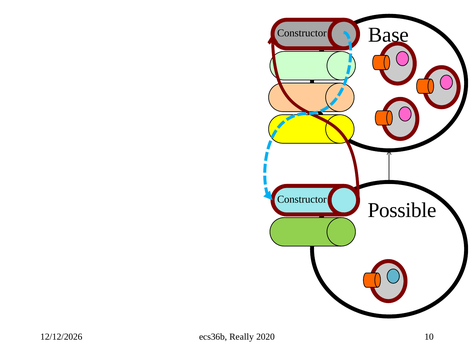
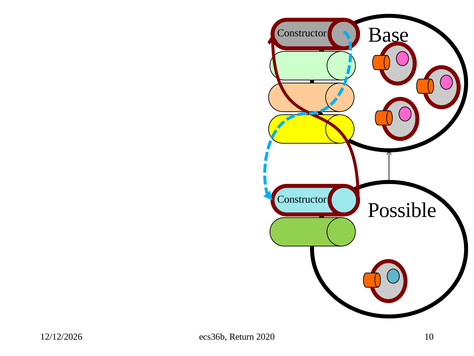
Really: Really -> Return
